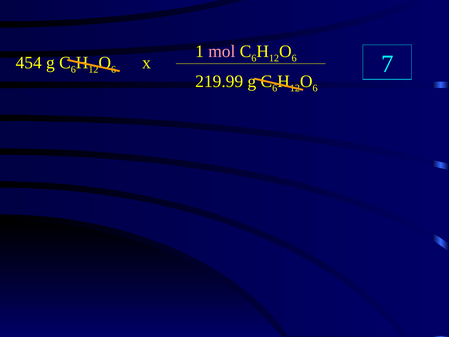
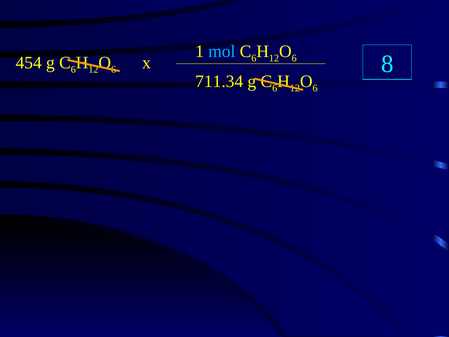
mol colour: pink -> light blue
7: 7 -> 8
219.99: 219.99 -> 711.34
